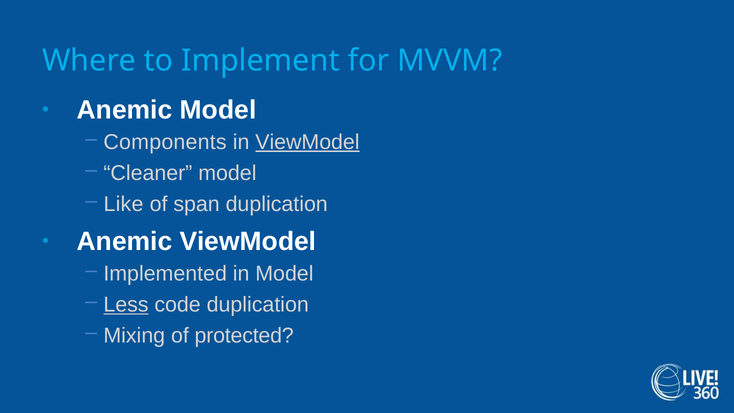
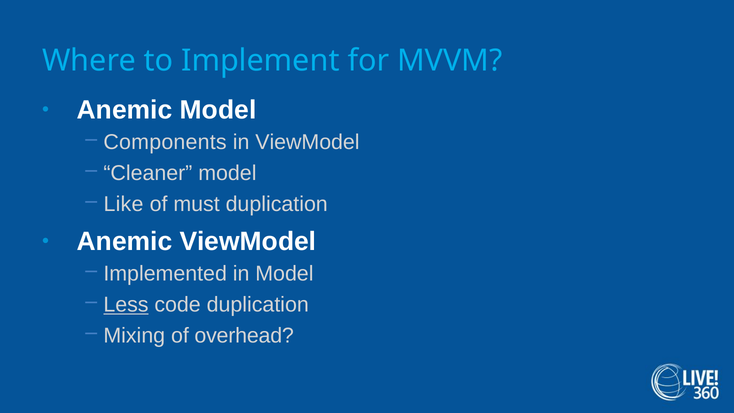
ViewModel at (307, 142) underline: present -> none
span: span -> must
protected: protected -> overhead
